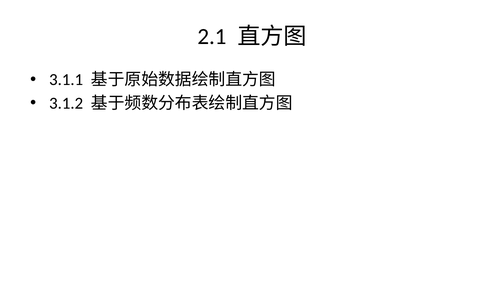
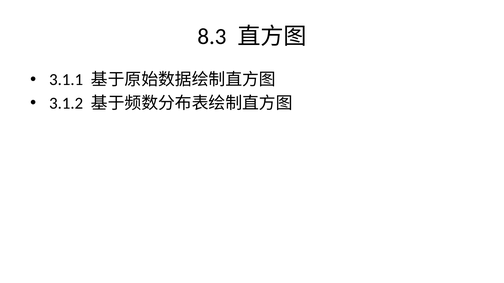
2.1: 2.1 -> 8.3
